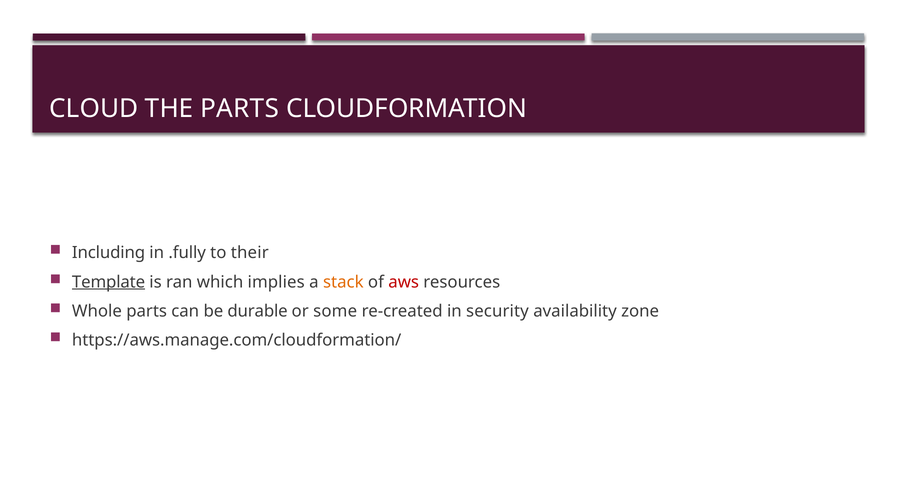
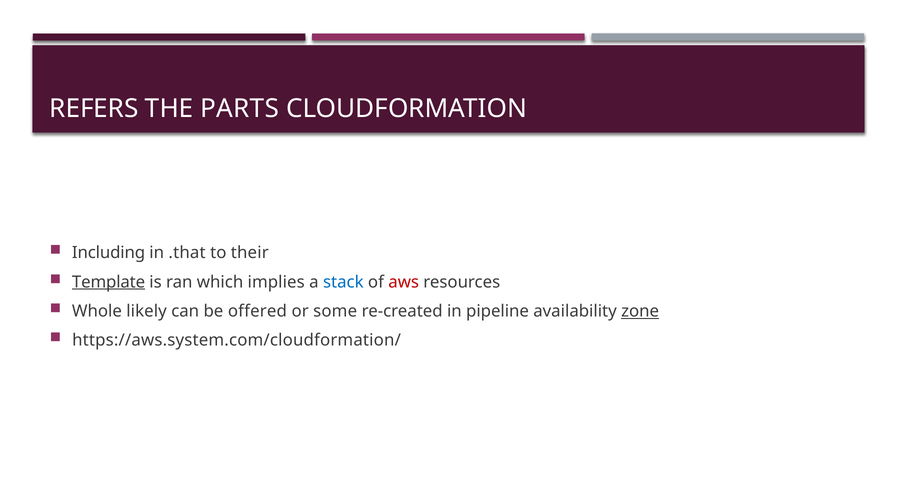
CLOUD: CLOUD -> REFERS
.fully: .fully -> .that
stack colour: orange -> blue
Whole parts: parts -> likely
durable: durable -> offered
security: security -> pipeline
zone underline: none -> present
https://aws.manage.com/cloudformation/: https://aws.manage.com/cloudformation/ -> https://aws.system.com/cloudformation/
